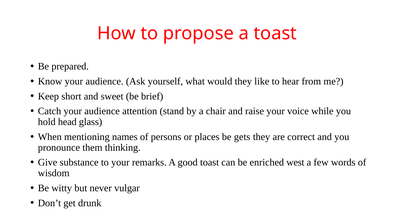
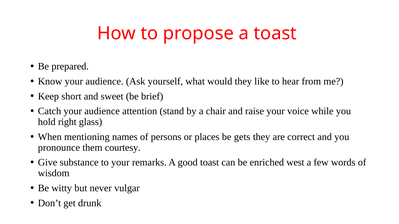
head: head -> right
thinking: thinking -> courtesy
